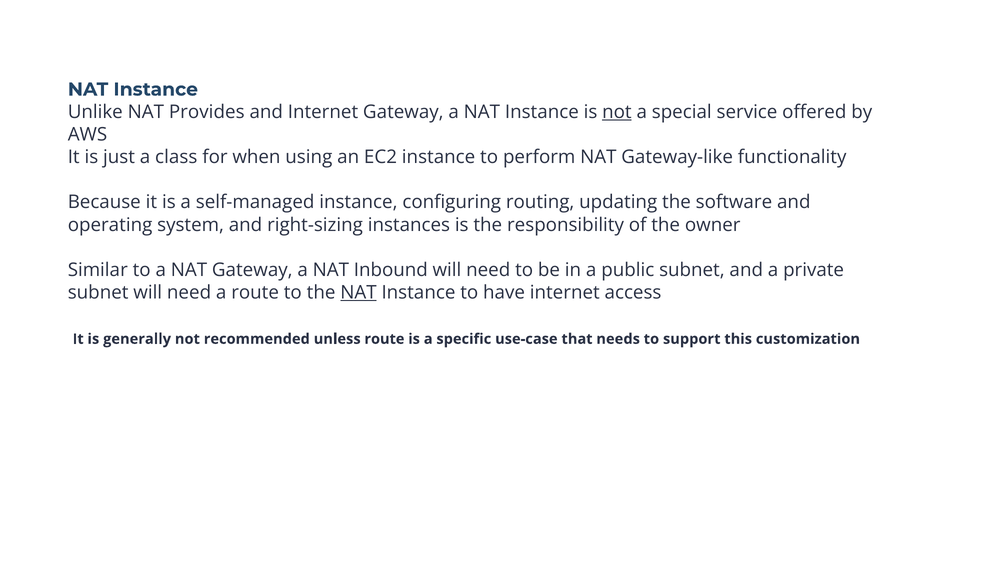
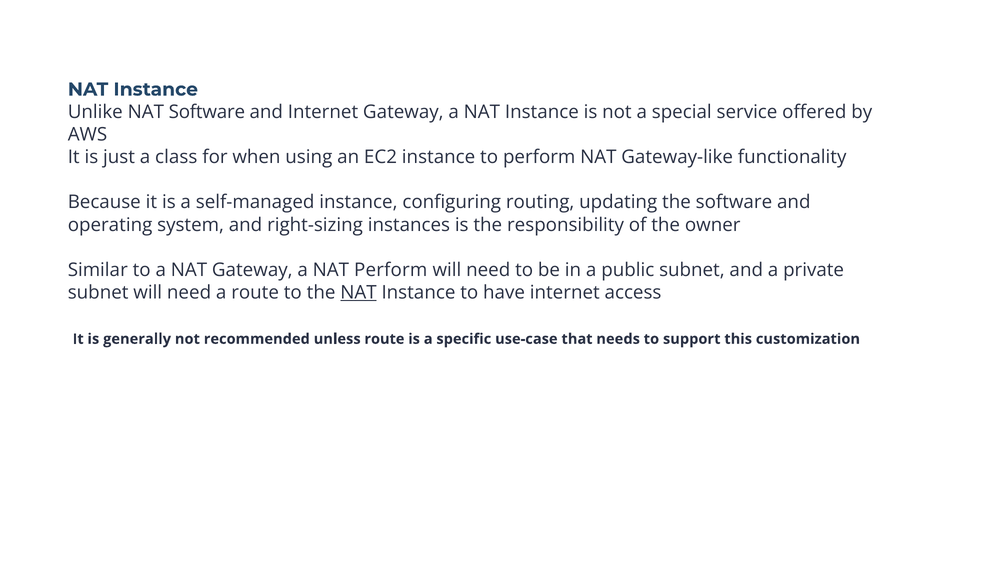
NAT Provides: Provides -> Software
not at (617, 112) underline: present -> none
NAT Inbound: Inbound -> Perform
